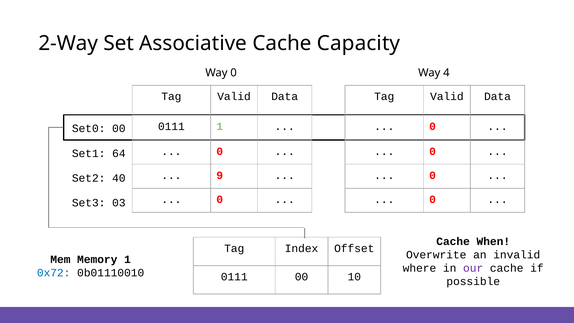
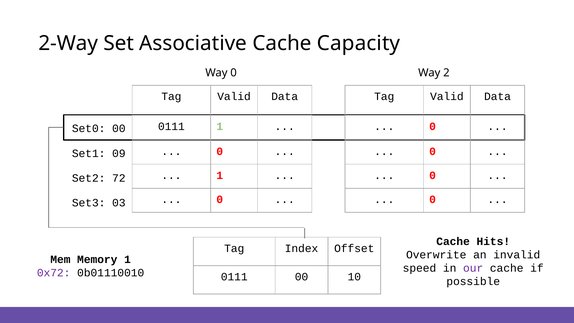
4: 4 -> 2
64: 64 -> 09
9 at (220, 175): 9 -> 1
40: 40 -> 72
When: When -> Hits
where: where -> speed
0x72 colour: blue -> purple
